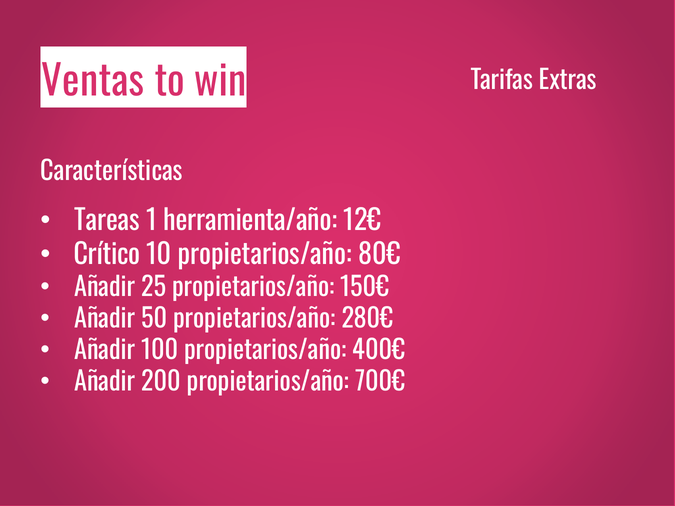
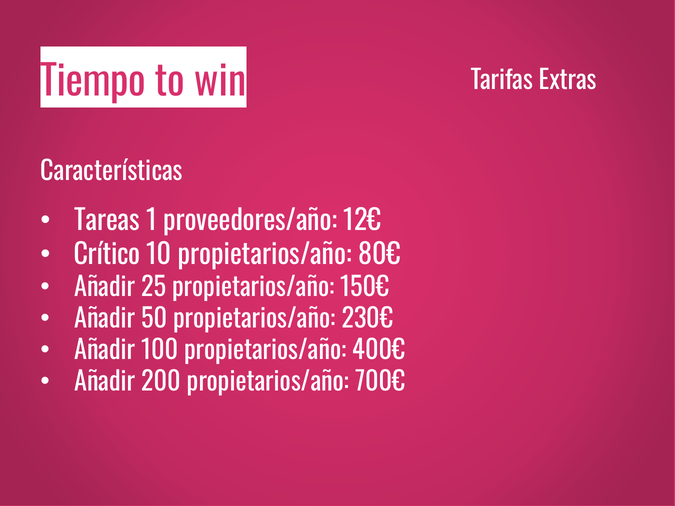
Ventas: Ventas -> Tiempo
herramienta/año: herramienta/año -> proveedores/año
280€: 280€ -> 230€
